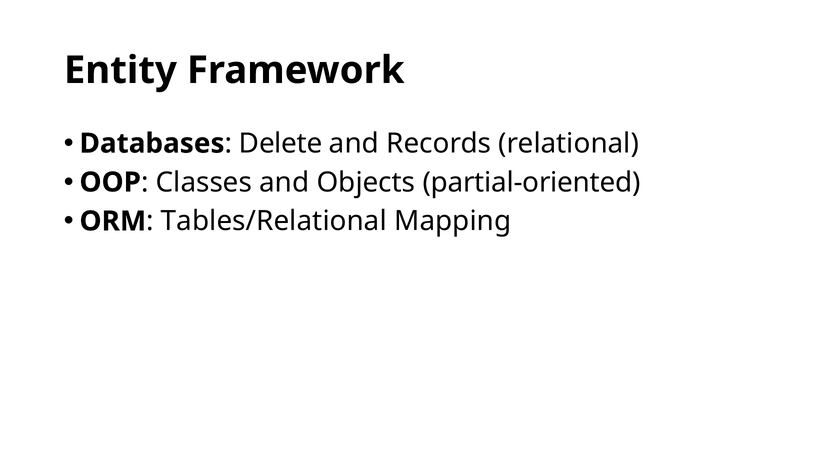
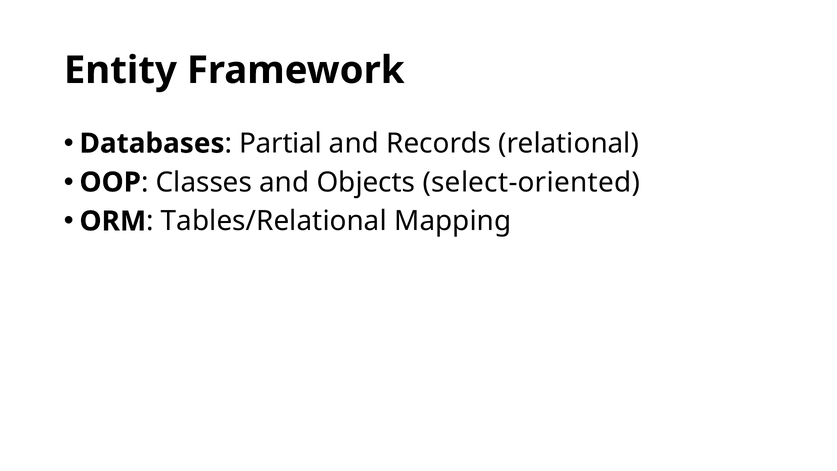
Delete: Delete -> Partial
partial-oriented: partial-oriented -> select-oriented
